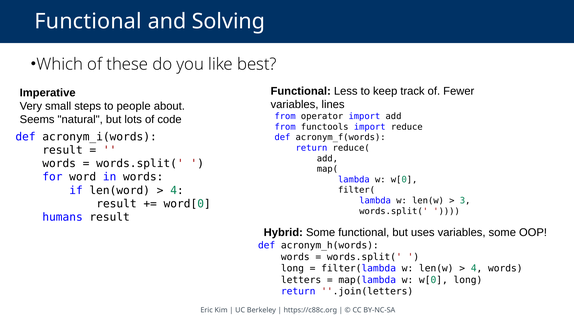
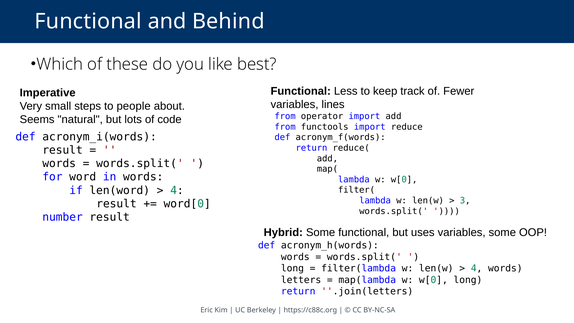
Solving: Solving -> Behind
humans: humans -> number
